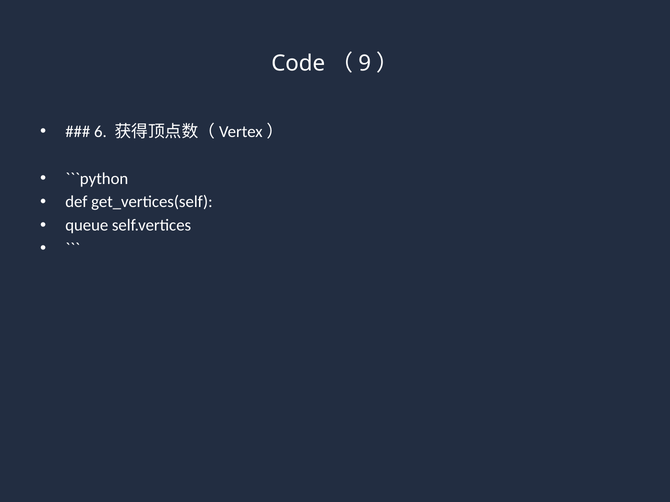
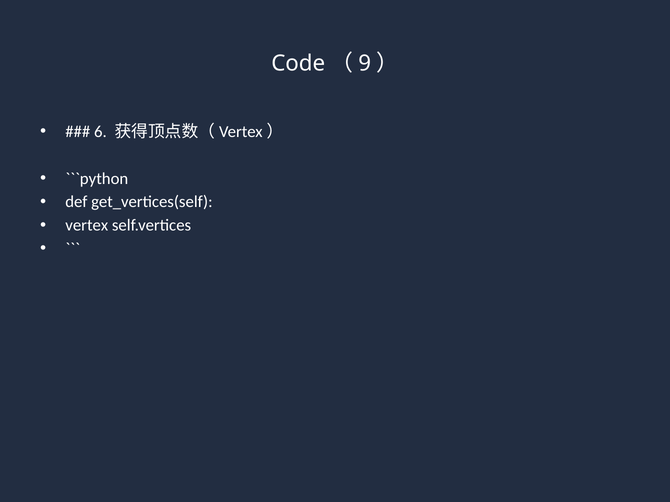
queue: queue -> vertex
